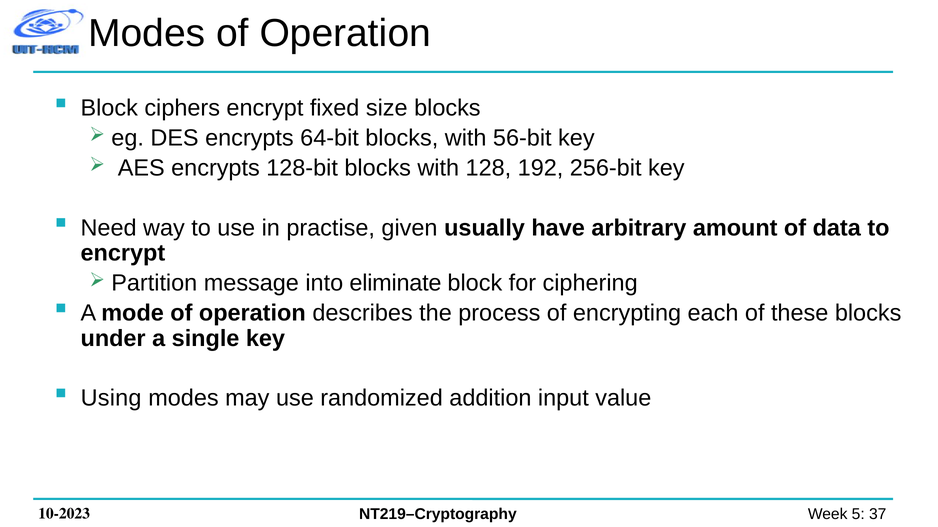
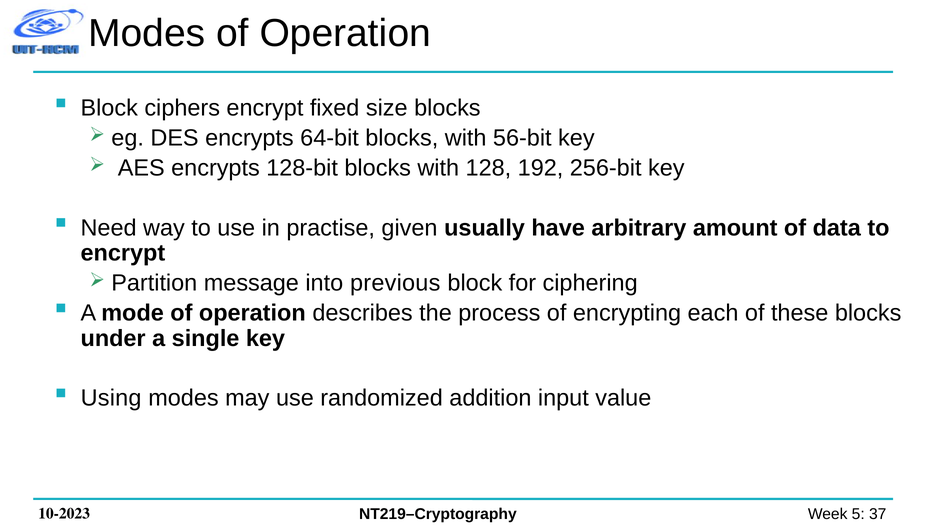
eliminate: eliminate -> previous
